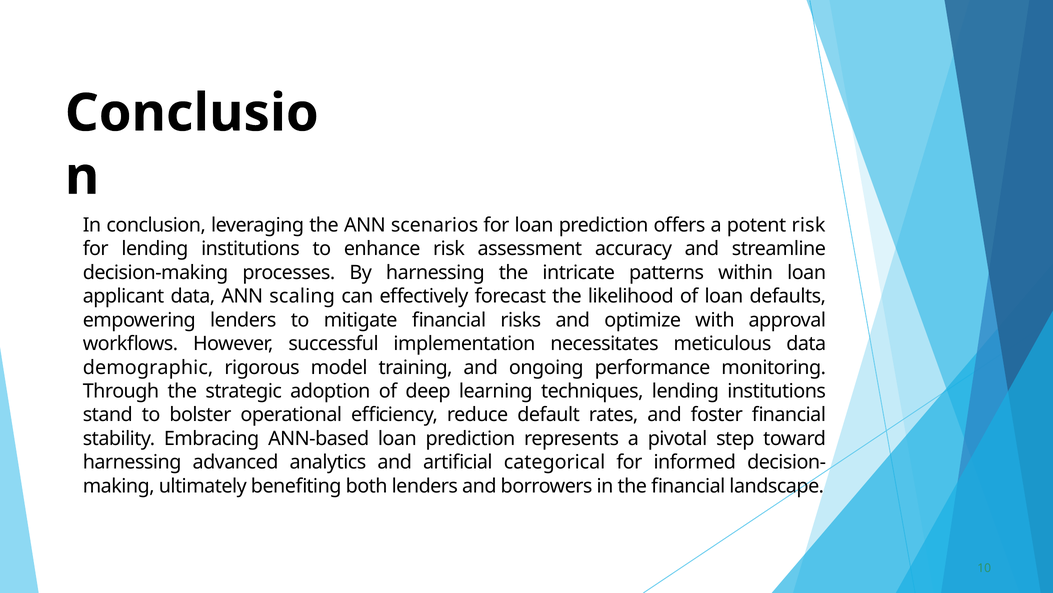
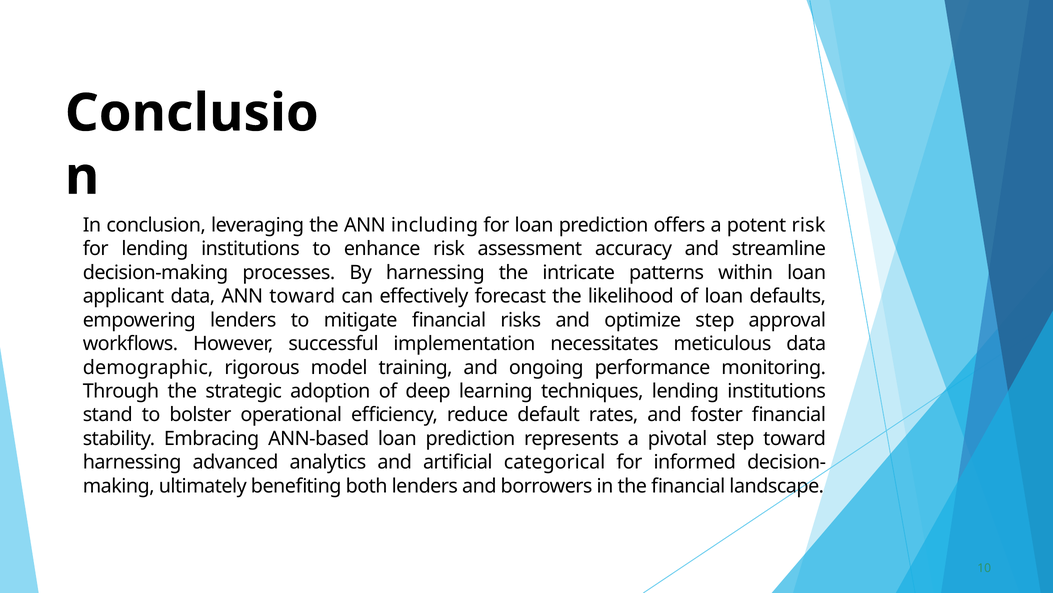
scenarios: scenarios -> including
ANN scaling: scaling -> toward
optimize with: with -> step
